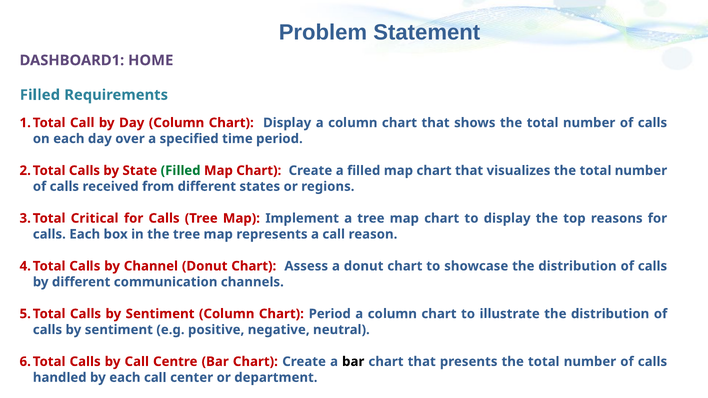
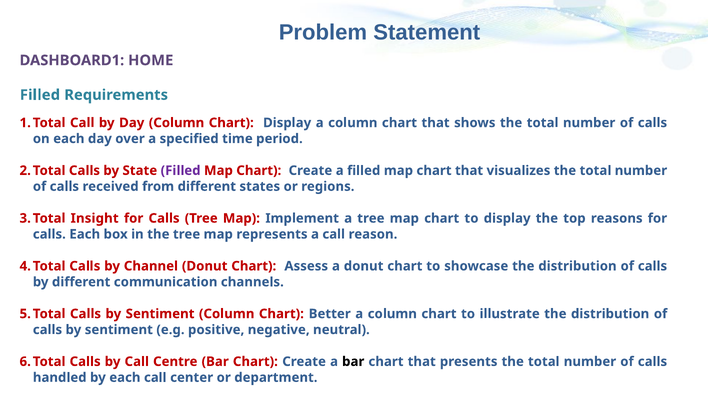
Filled at (181, 171) colour: green -> purple
Critical: Critical -> Insight
Chart Period: Period -> Better
